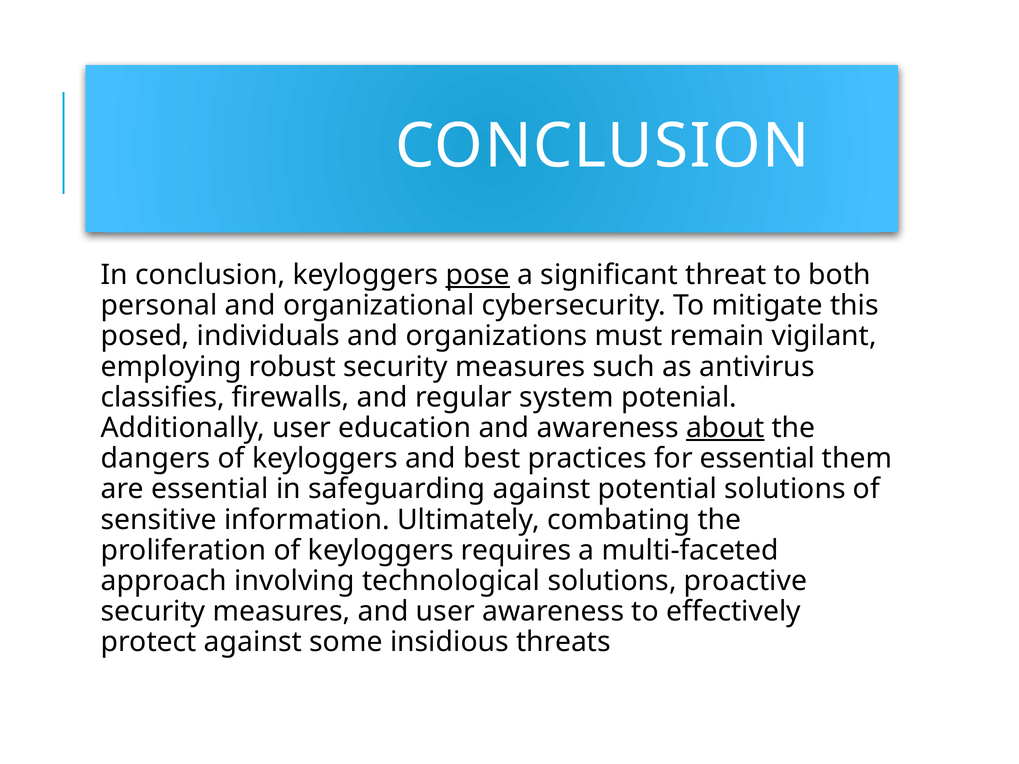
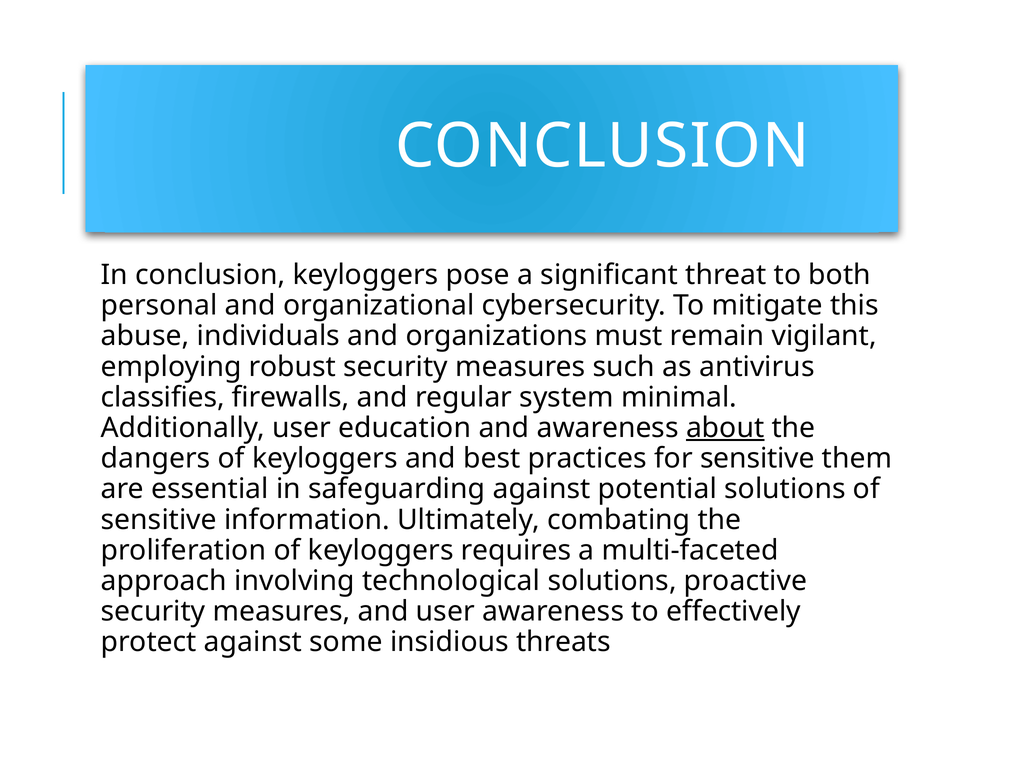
pose underline: present -> none
posed: posed -> abuse
potenial: potenial -> minimal
for essential: essential -> sensitive
